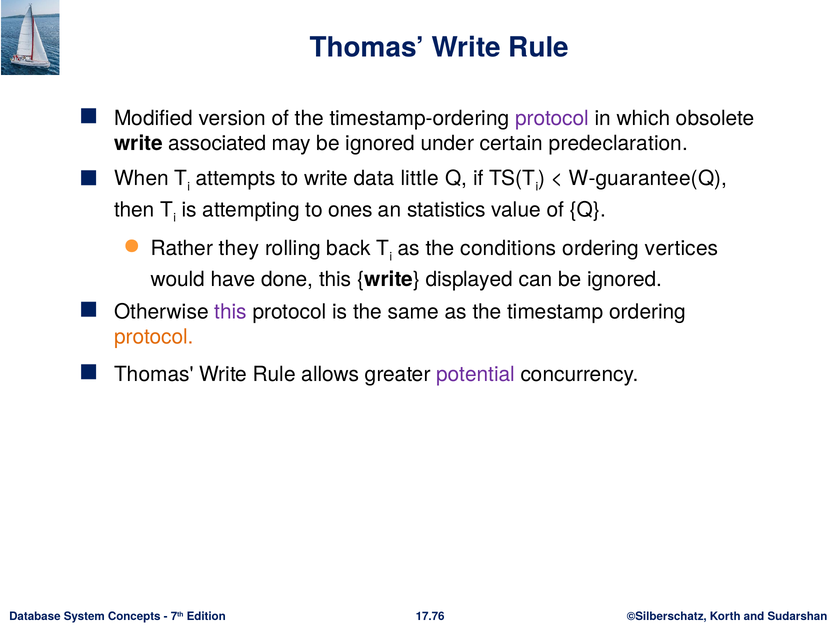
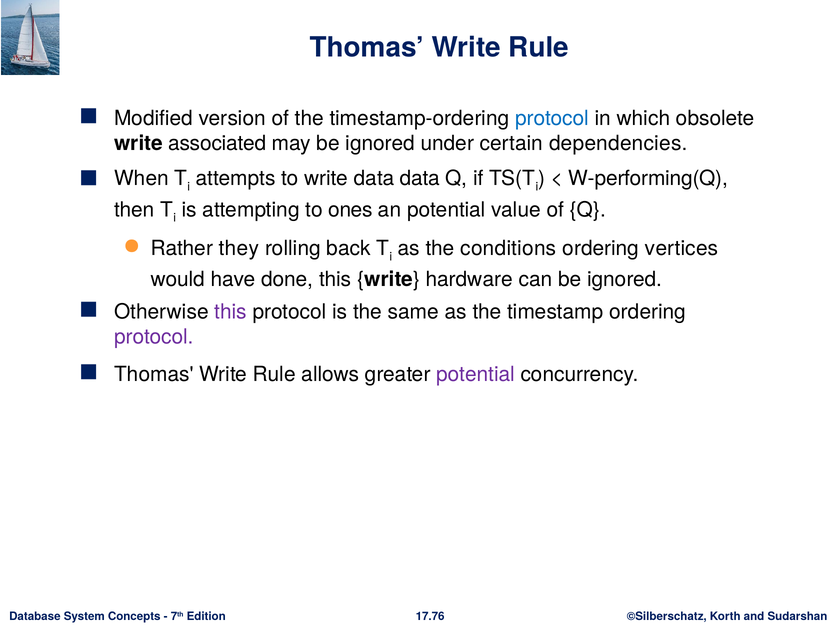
protocol at (552, 118) colour: purple -> blue
predeclaration: predeclaration -> dependencies
data little: little -> data
W-guarantee(Q: W-guarantee(Q -> W-performing(Q
an statistics: statistics -> potential
displayed: displayed -> hardware
protocol at (154, 337) colour: orange -> purple
